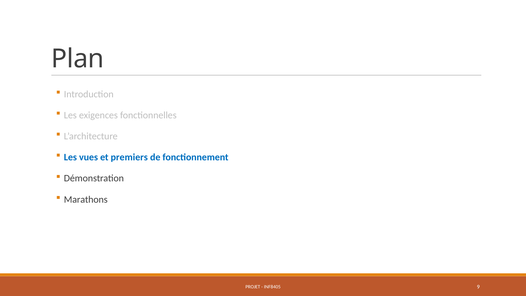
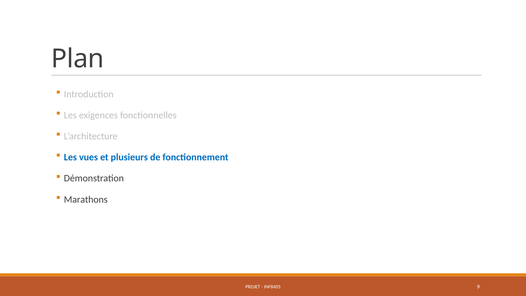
premiers: premiers -> plusieurs
